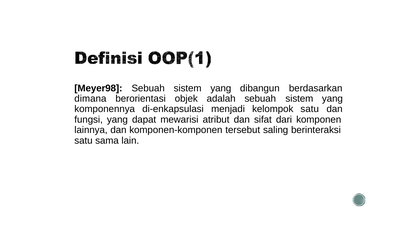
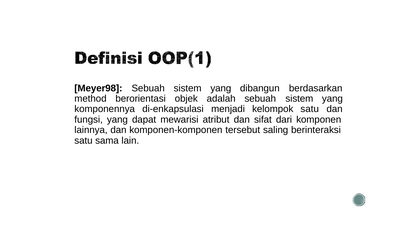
dimana: dimana -> method
